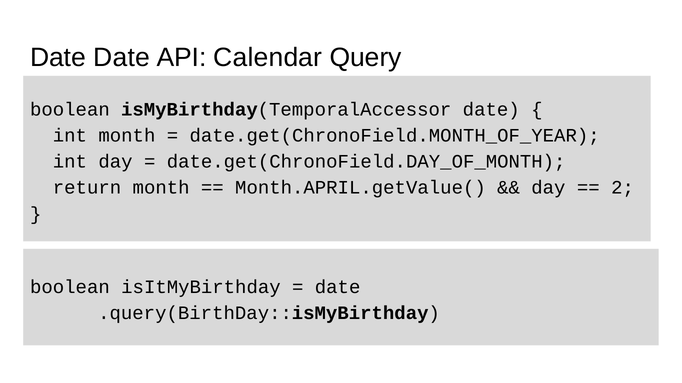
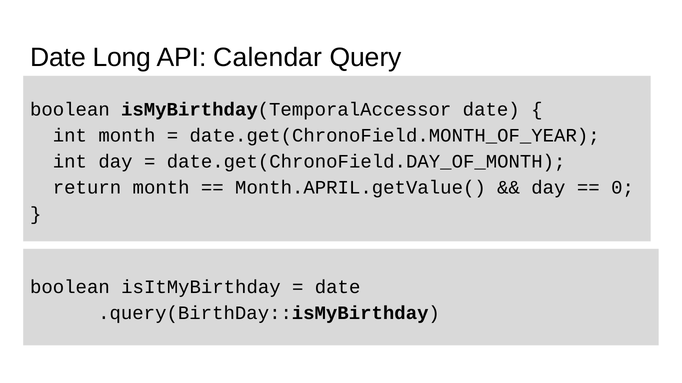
Date Date: Date -> Long
2: 2 -> 0
